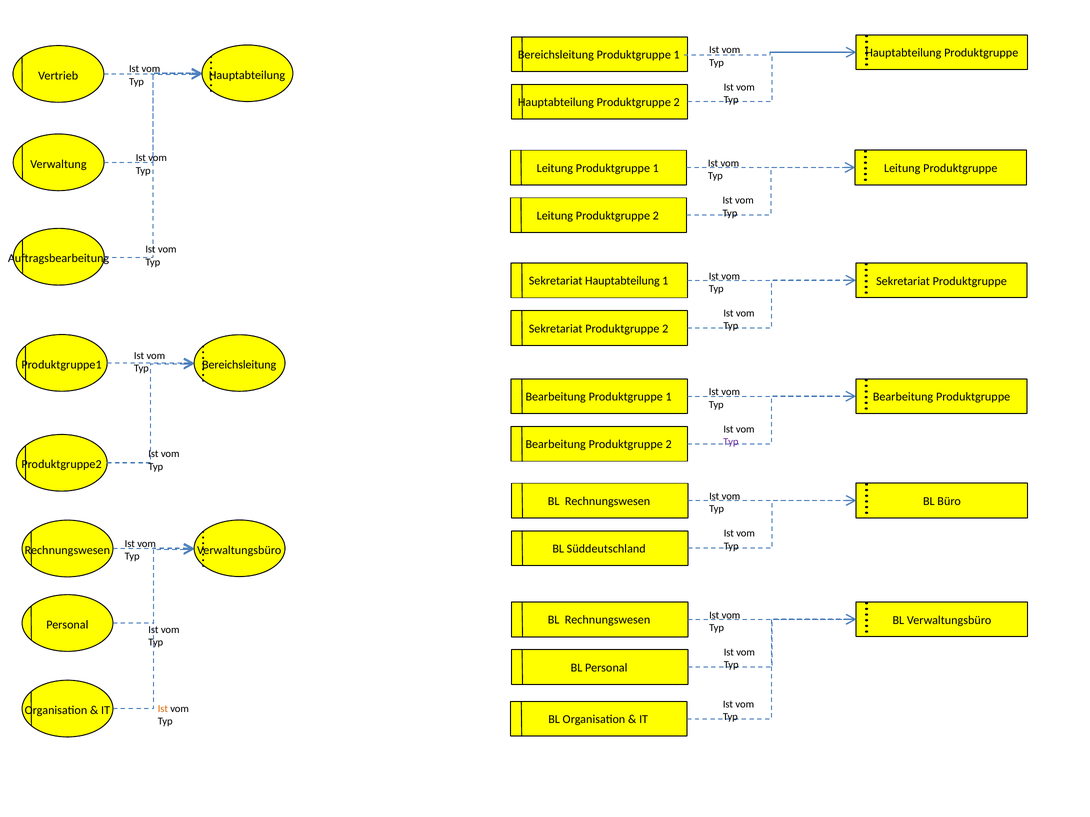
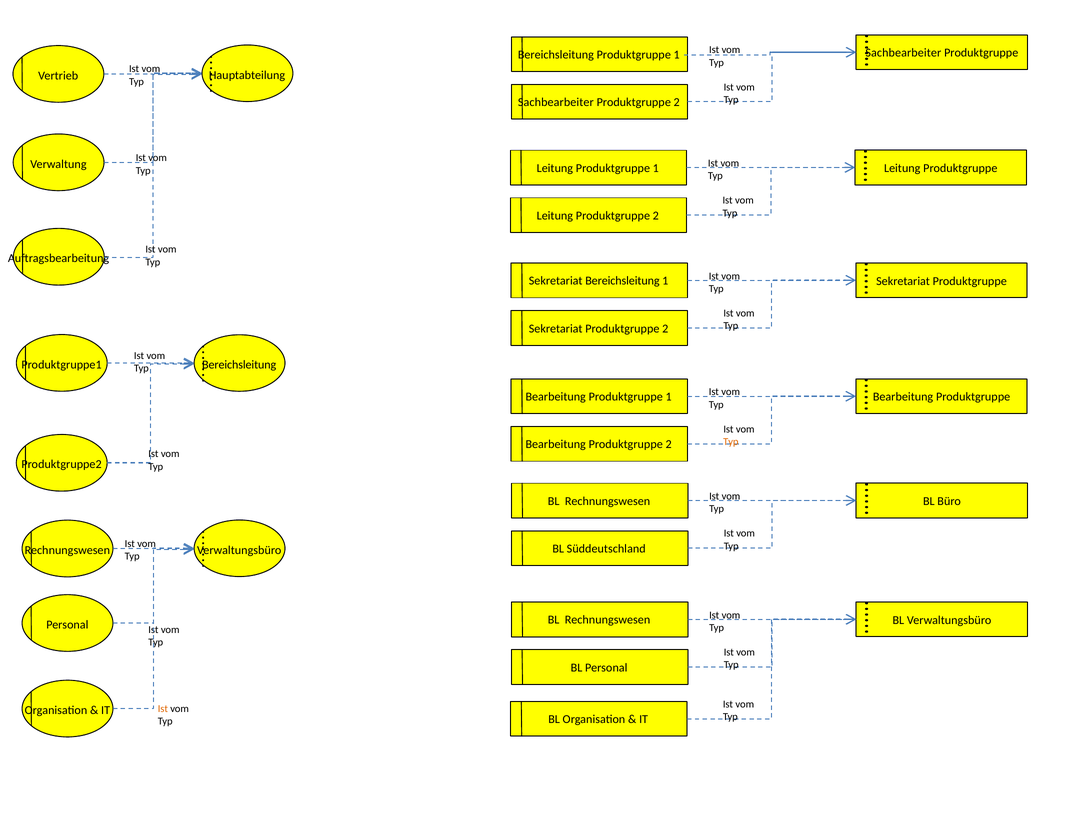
Hauptabteilung at (903, 53): Hauptabteilung -> Sachbearbeiter
Hauptabteilung at (556, 102): Hauptabteilung -> Sachbearbeiter
Sekretariat Hauptabteilung: Hauptabteilung -> Bereichsleitung
Typ at (731, 442) colour: purple -> orange
